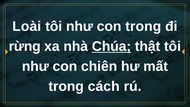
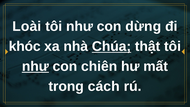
con trong: trong -> dừng
rừng: rừng -> khóc
như at (35, 66) underline: none -> present
